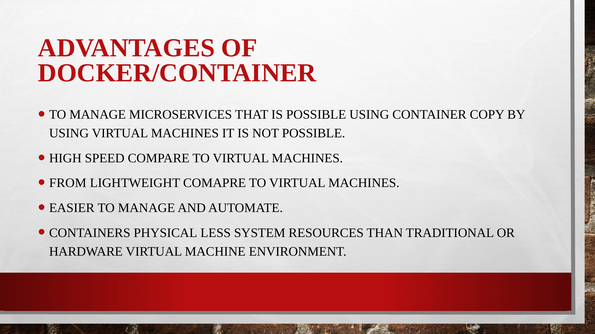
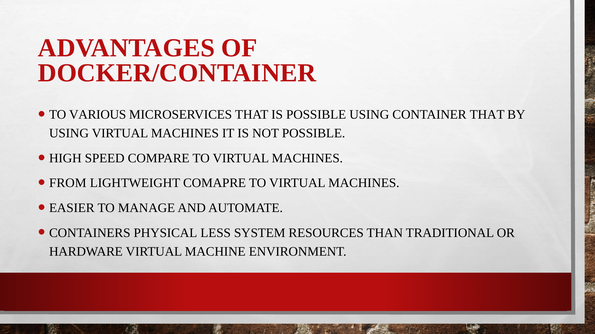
MANAGE at (98, 115): MANAGE -> VARIOUS
CONTAINER COPY: COPY -> THAT
